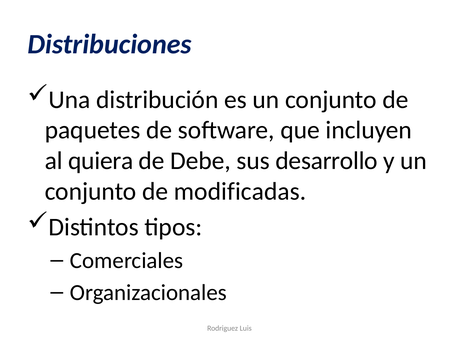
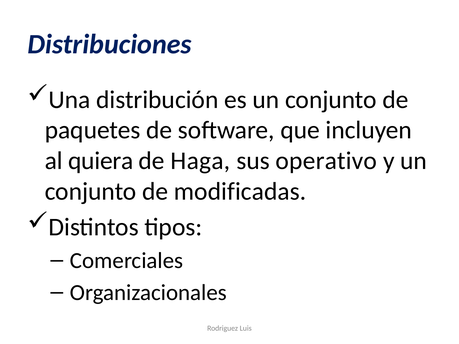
Debe: Debe -> Haga
desarrollo: desarrollo -> operativo
